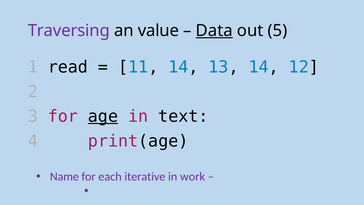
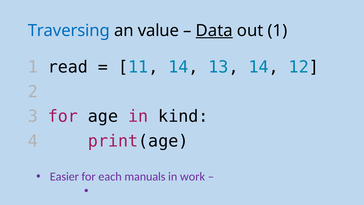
Traversing colour: purple -> blue
out 5: 5 -> 1
age underline: present -> none
text: text -> kind
Name: Name -> Easier
iterative: iterative -> manuals
